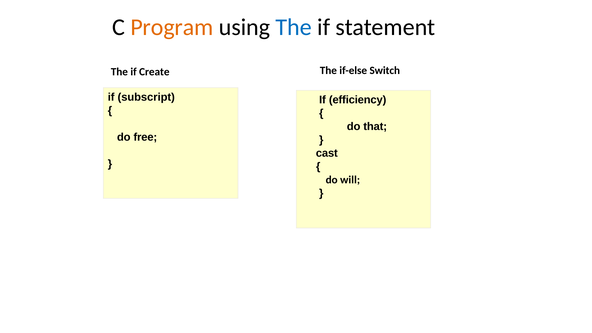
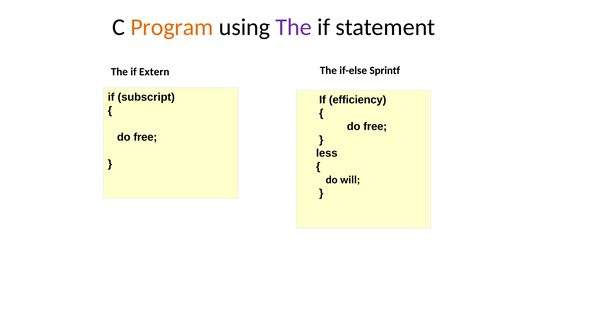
The at (294, 27) colour: blue -> purple
Create: Create -> Extern
Switch: Switch -> Sprintf
that at (375, 127): that -> free
cast: cast -> less
